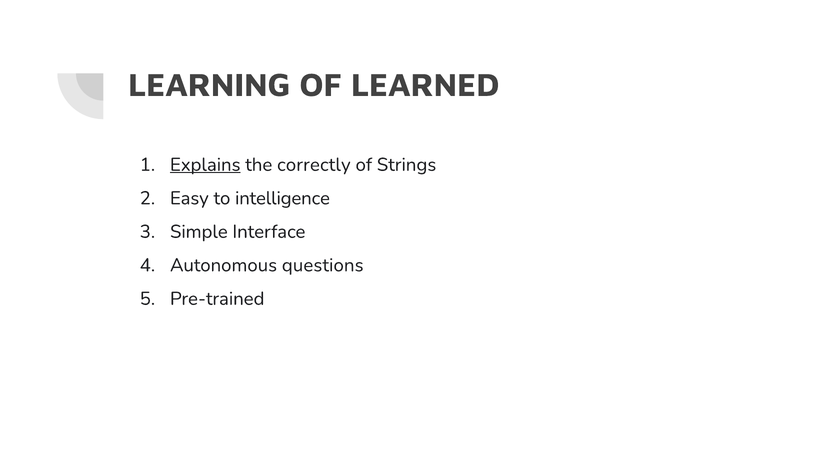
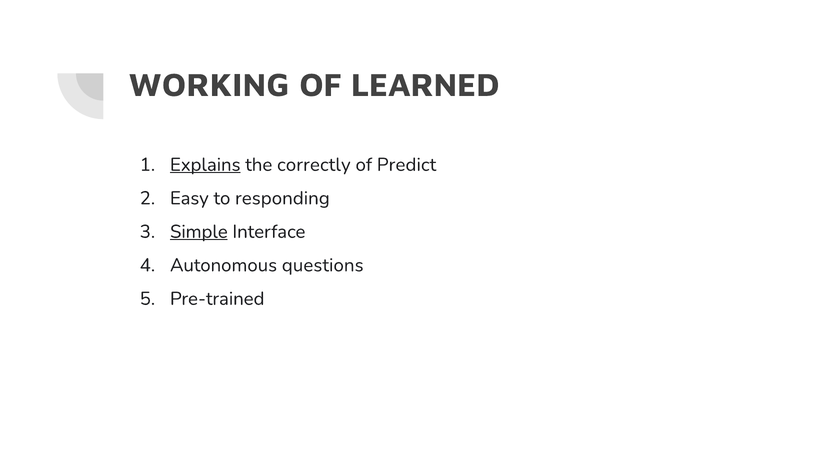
LEARNING: LEARNING -> WORKING
Strings: Strings -> Predict
intelligence: intelligence -> responding
Simple underline: none -> present
